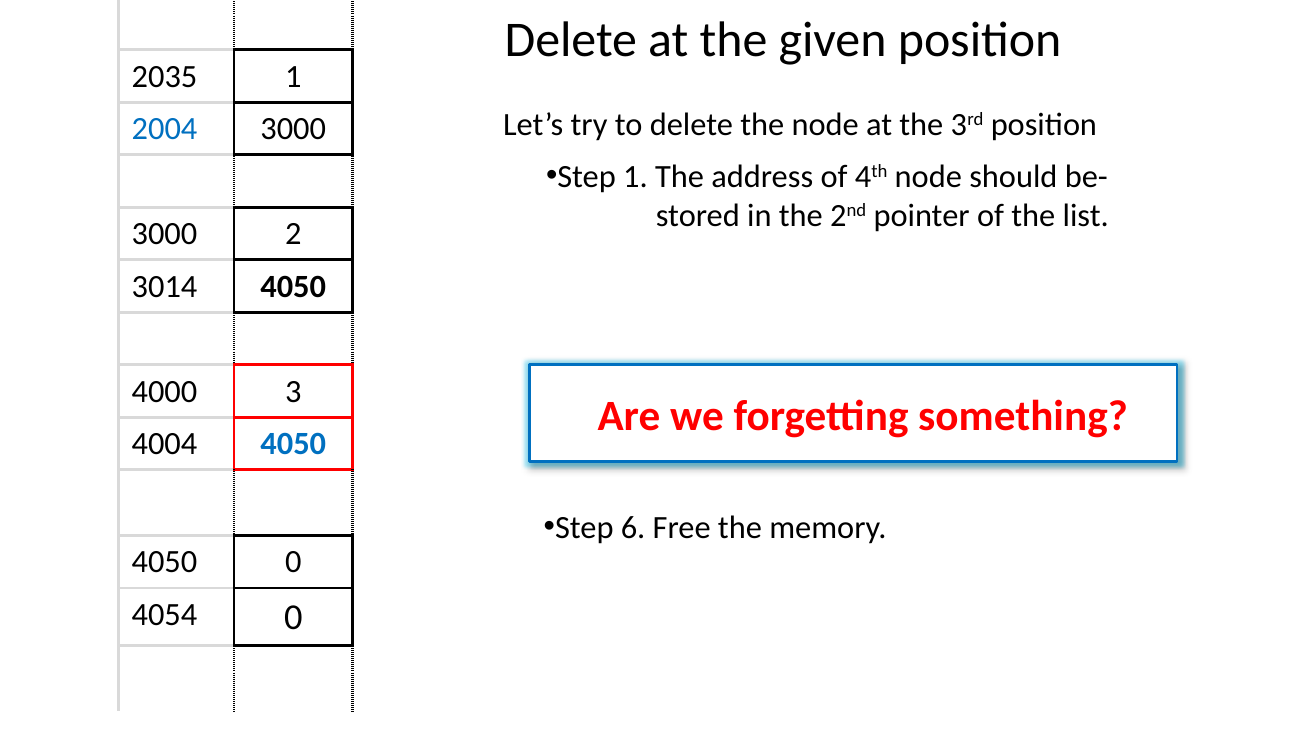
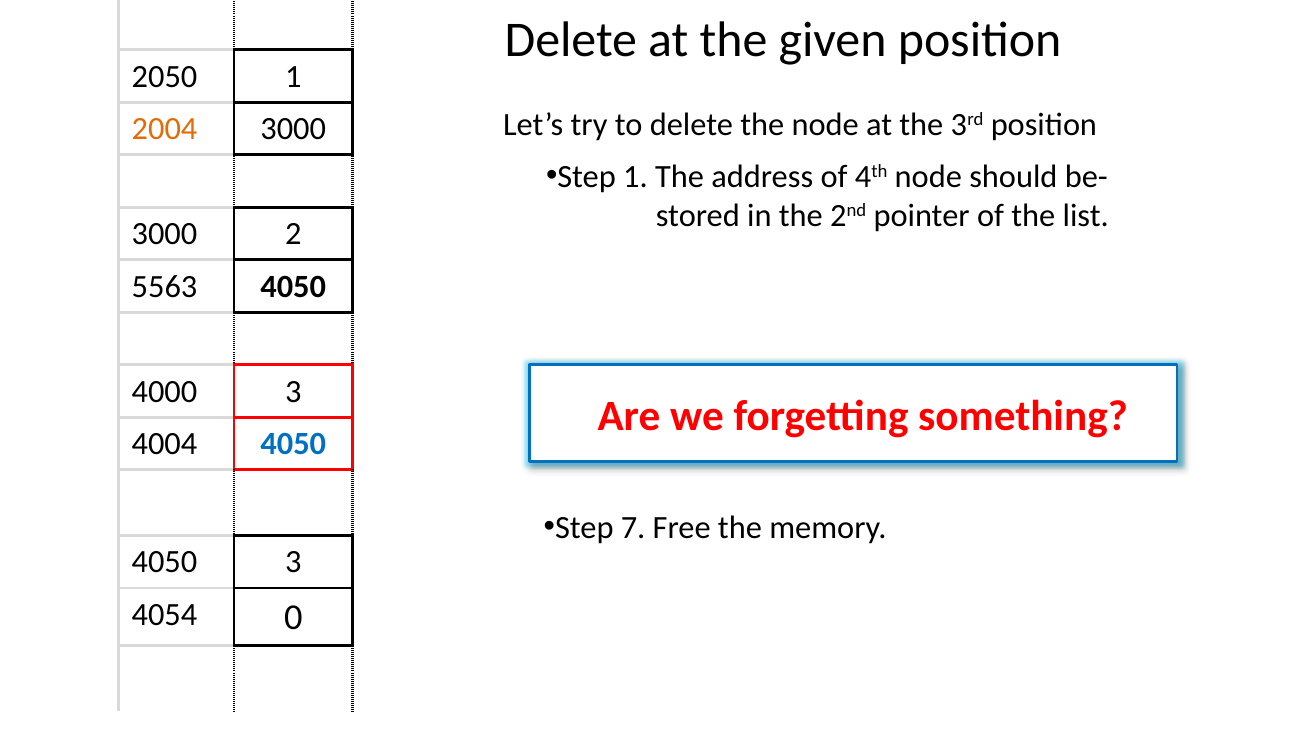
2035: 2035 -> 2050
2004 colour: blue -> orange
3014: 3014 -> 5563
6: 6 -> 7
4050 0: 0 -> 3
